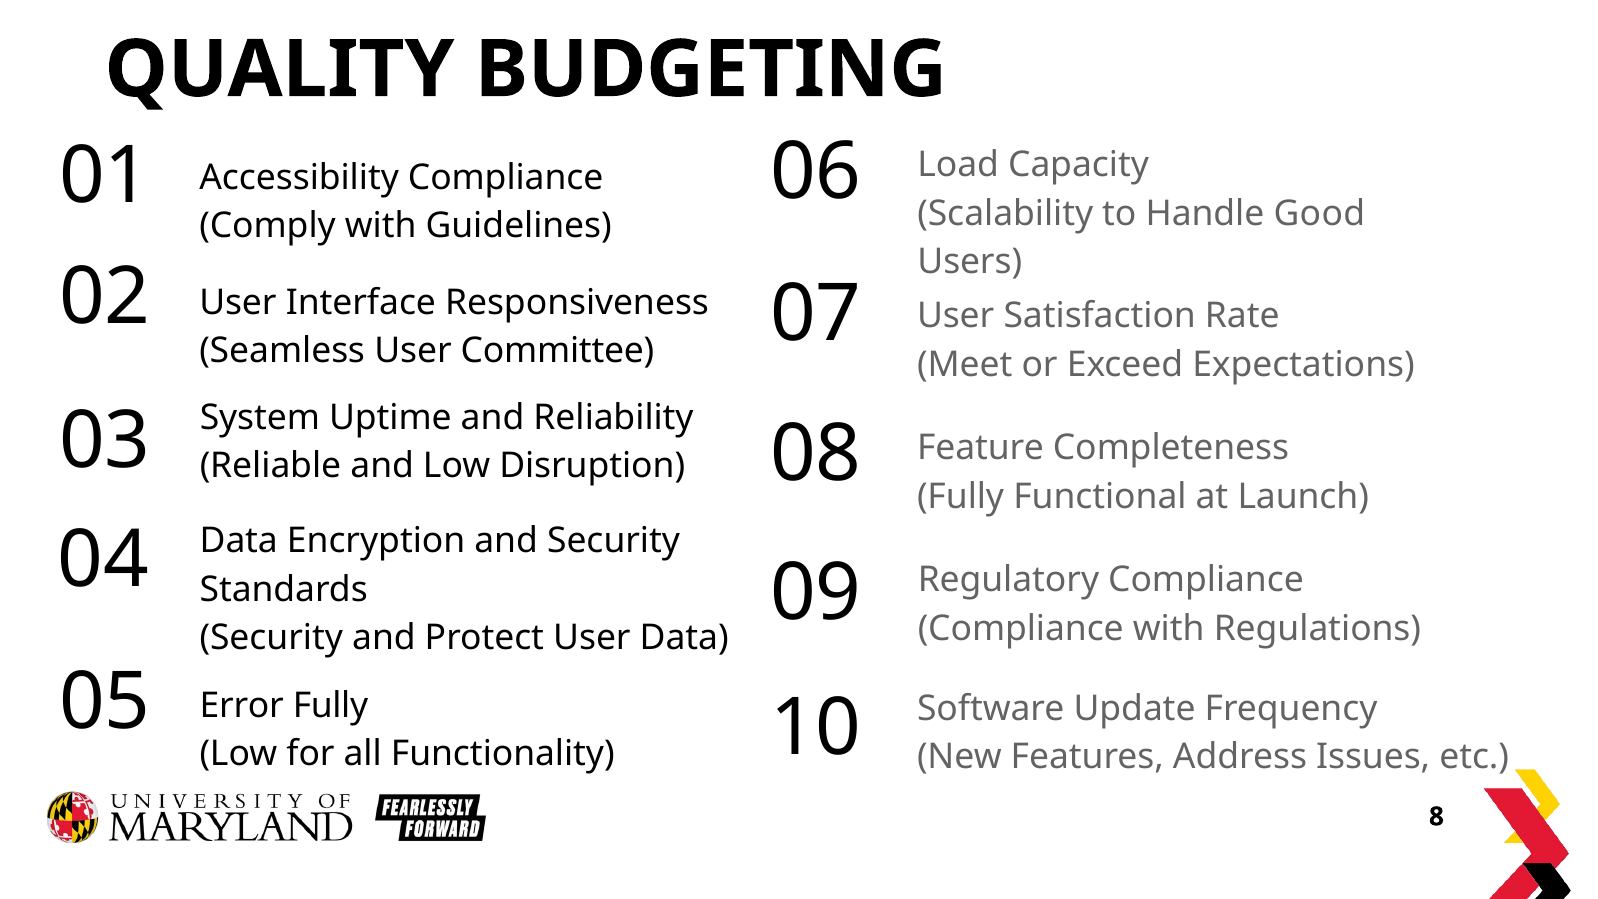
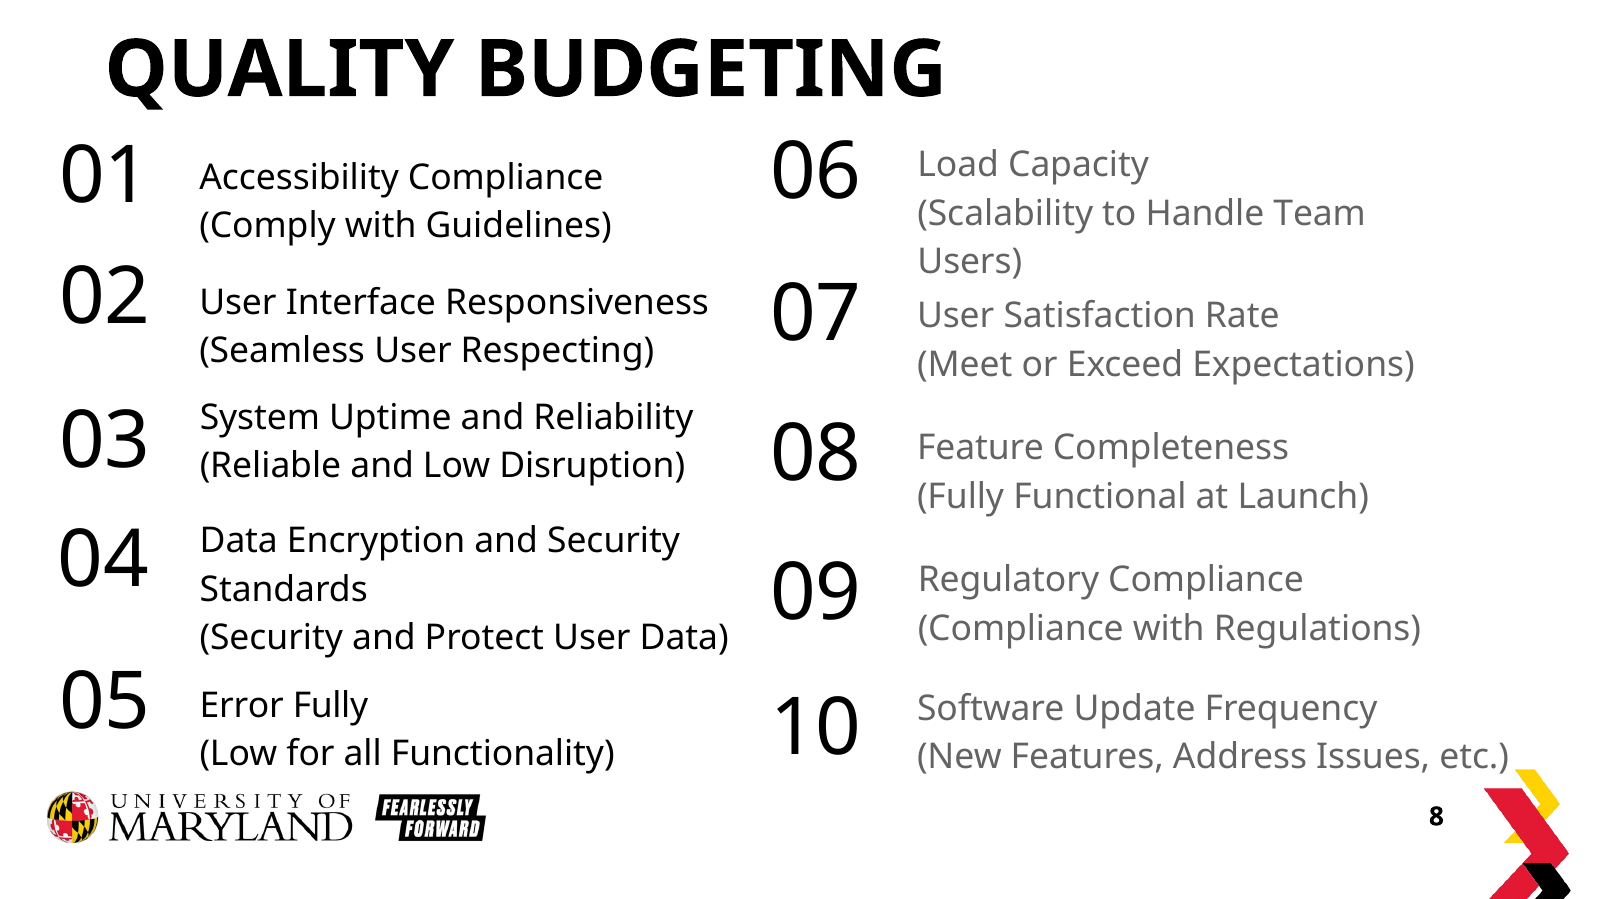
Good: Good -> Team
Committee: Committee -> Respecting
